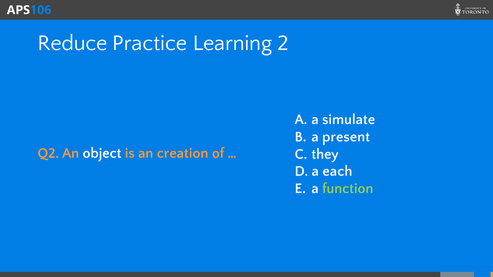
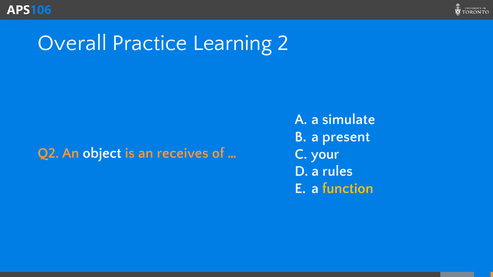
Reduce: Reduce -> Overall
creation: creation -> receives
they: they -> your
each: each -> rules
function colour: light green -> yellow
